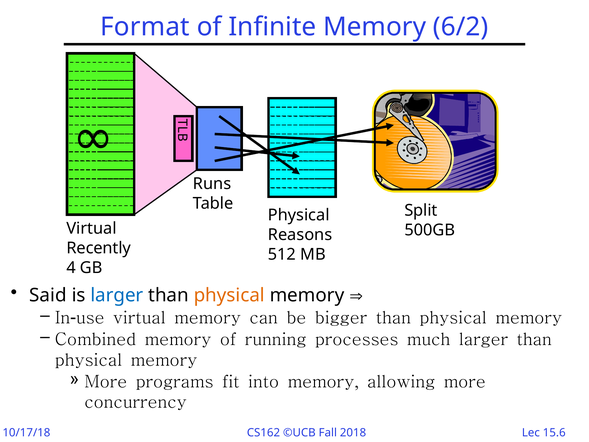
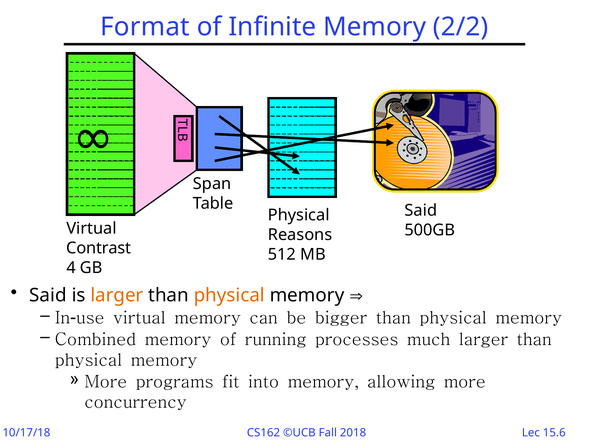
6/2: 6/2 -> 2/2
Runs: Runs -> Span
Split at (421, 210): Split -> Said
Recently: Recently -> Contrast
larger at (117, 295) colour: blue -> orange
